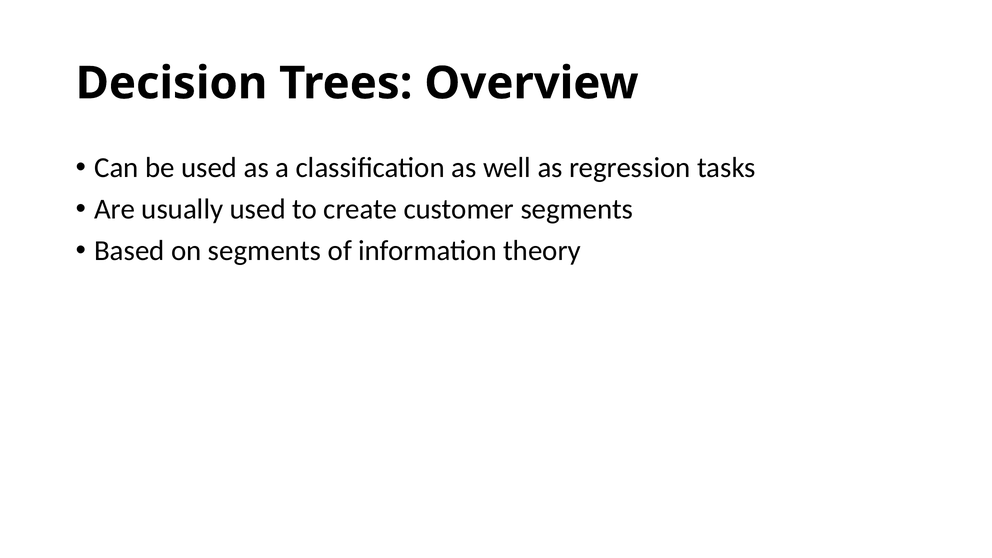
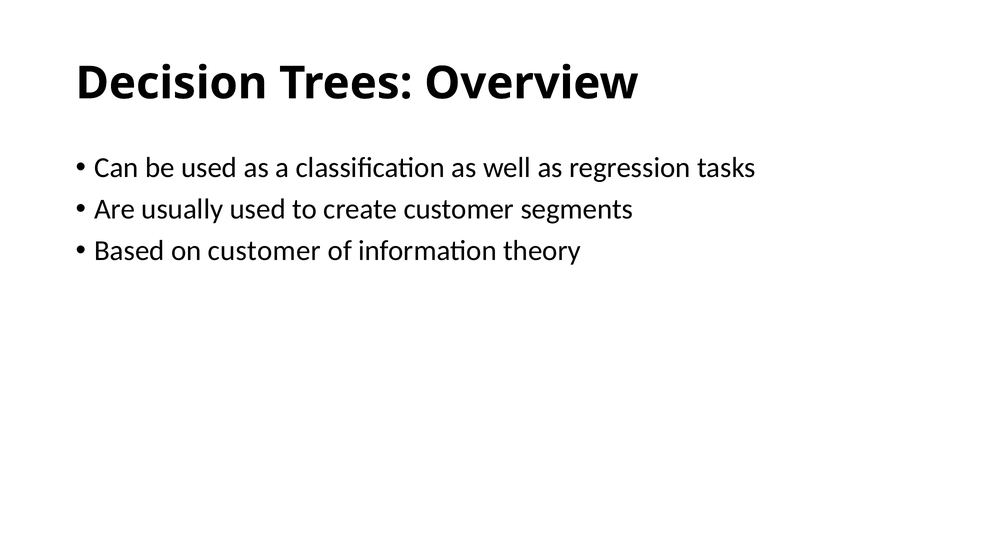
on segments: segments -> customer
